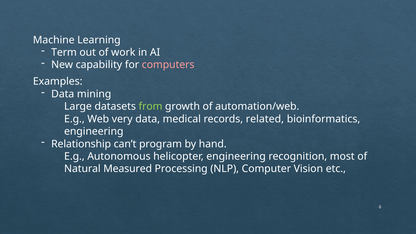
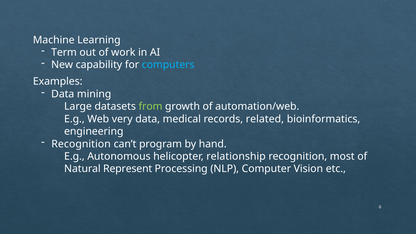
computers colour: pink -> light blue
Relationship at (81, 144): Relationship -> Recognition
helicopter engineering: engineering -> relationship
Measured: Measured -> Represent
